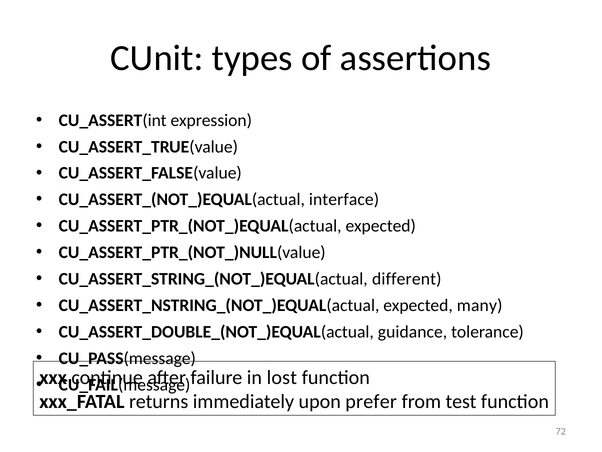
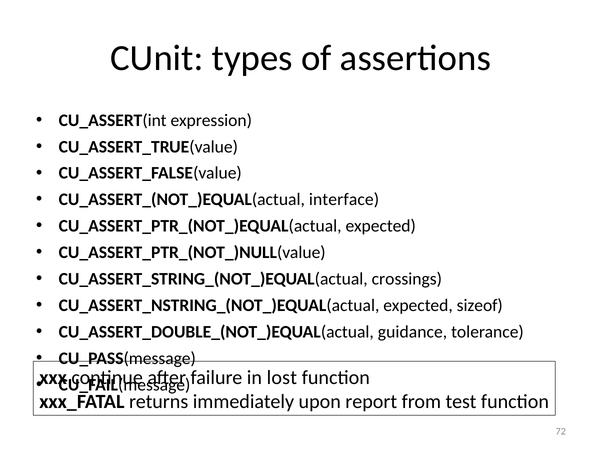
different: different -> crossings
many: many -> sizeof
prefer: prefer -> report
